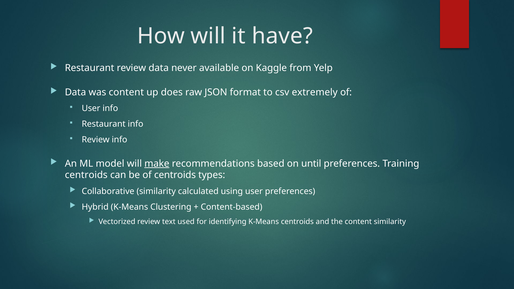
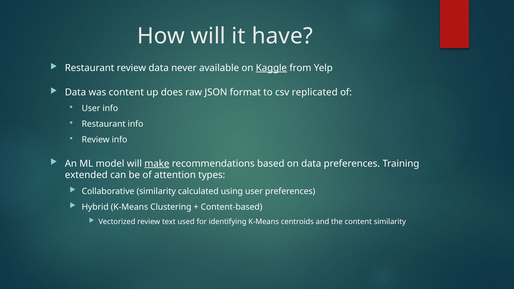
Kaggle underline: none -> present
extremely: extremely -> replicated
on until: until -> data
centroids at (86, 175): centroids -> extended
of centroids: centroids -> attention
